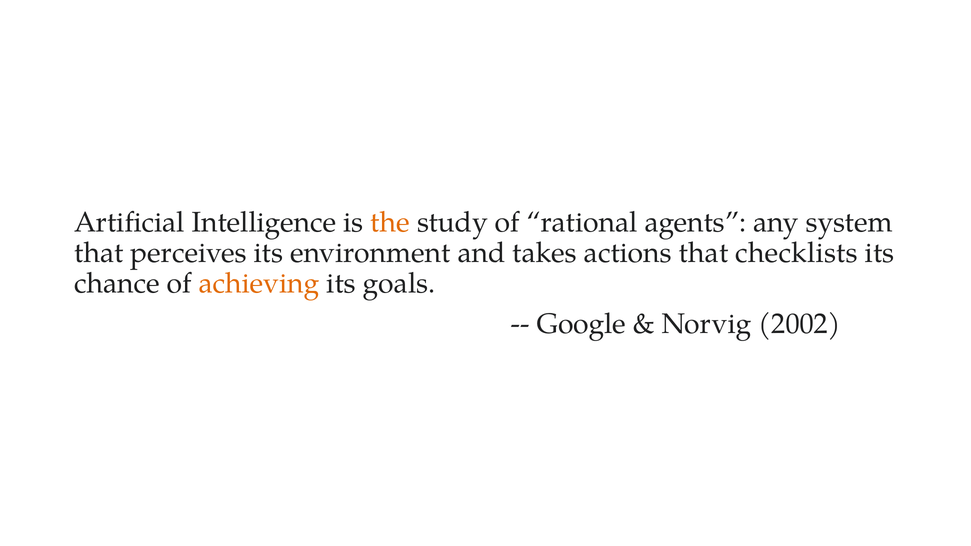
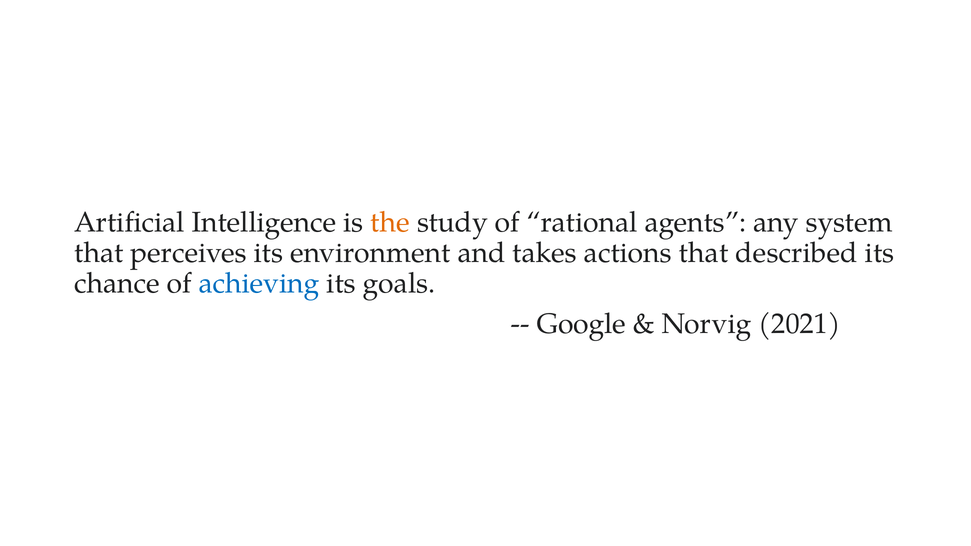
checklists: checklists -> described
achieving colour: orange -> blue
2002: 2002 -> 2021
